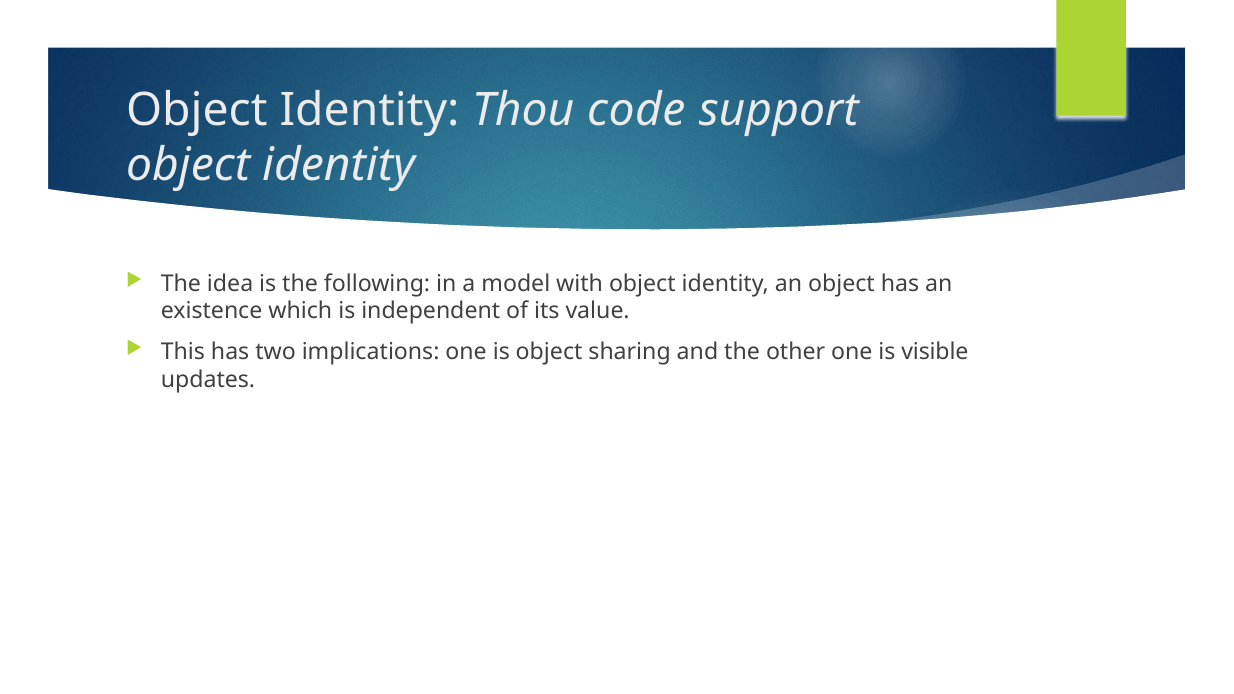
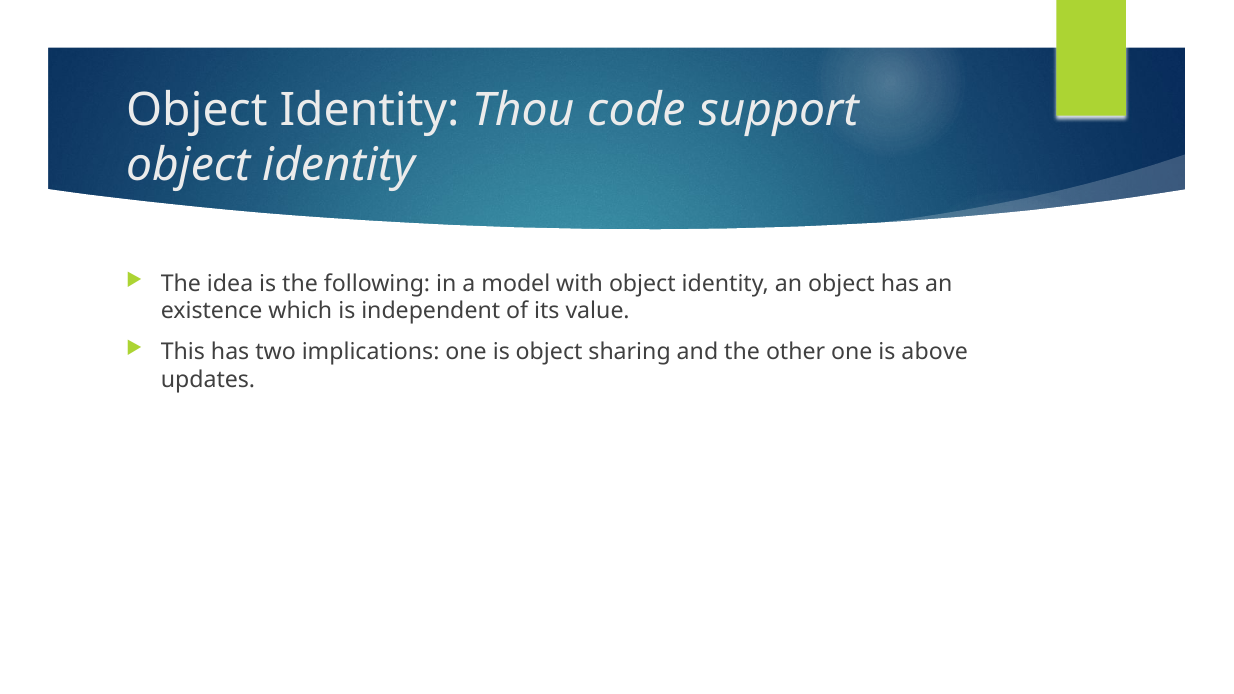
visible: visible -> above
